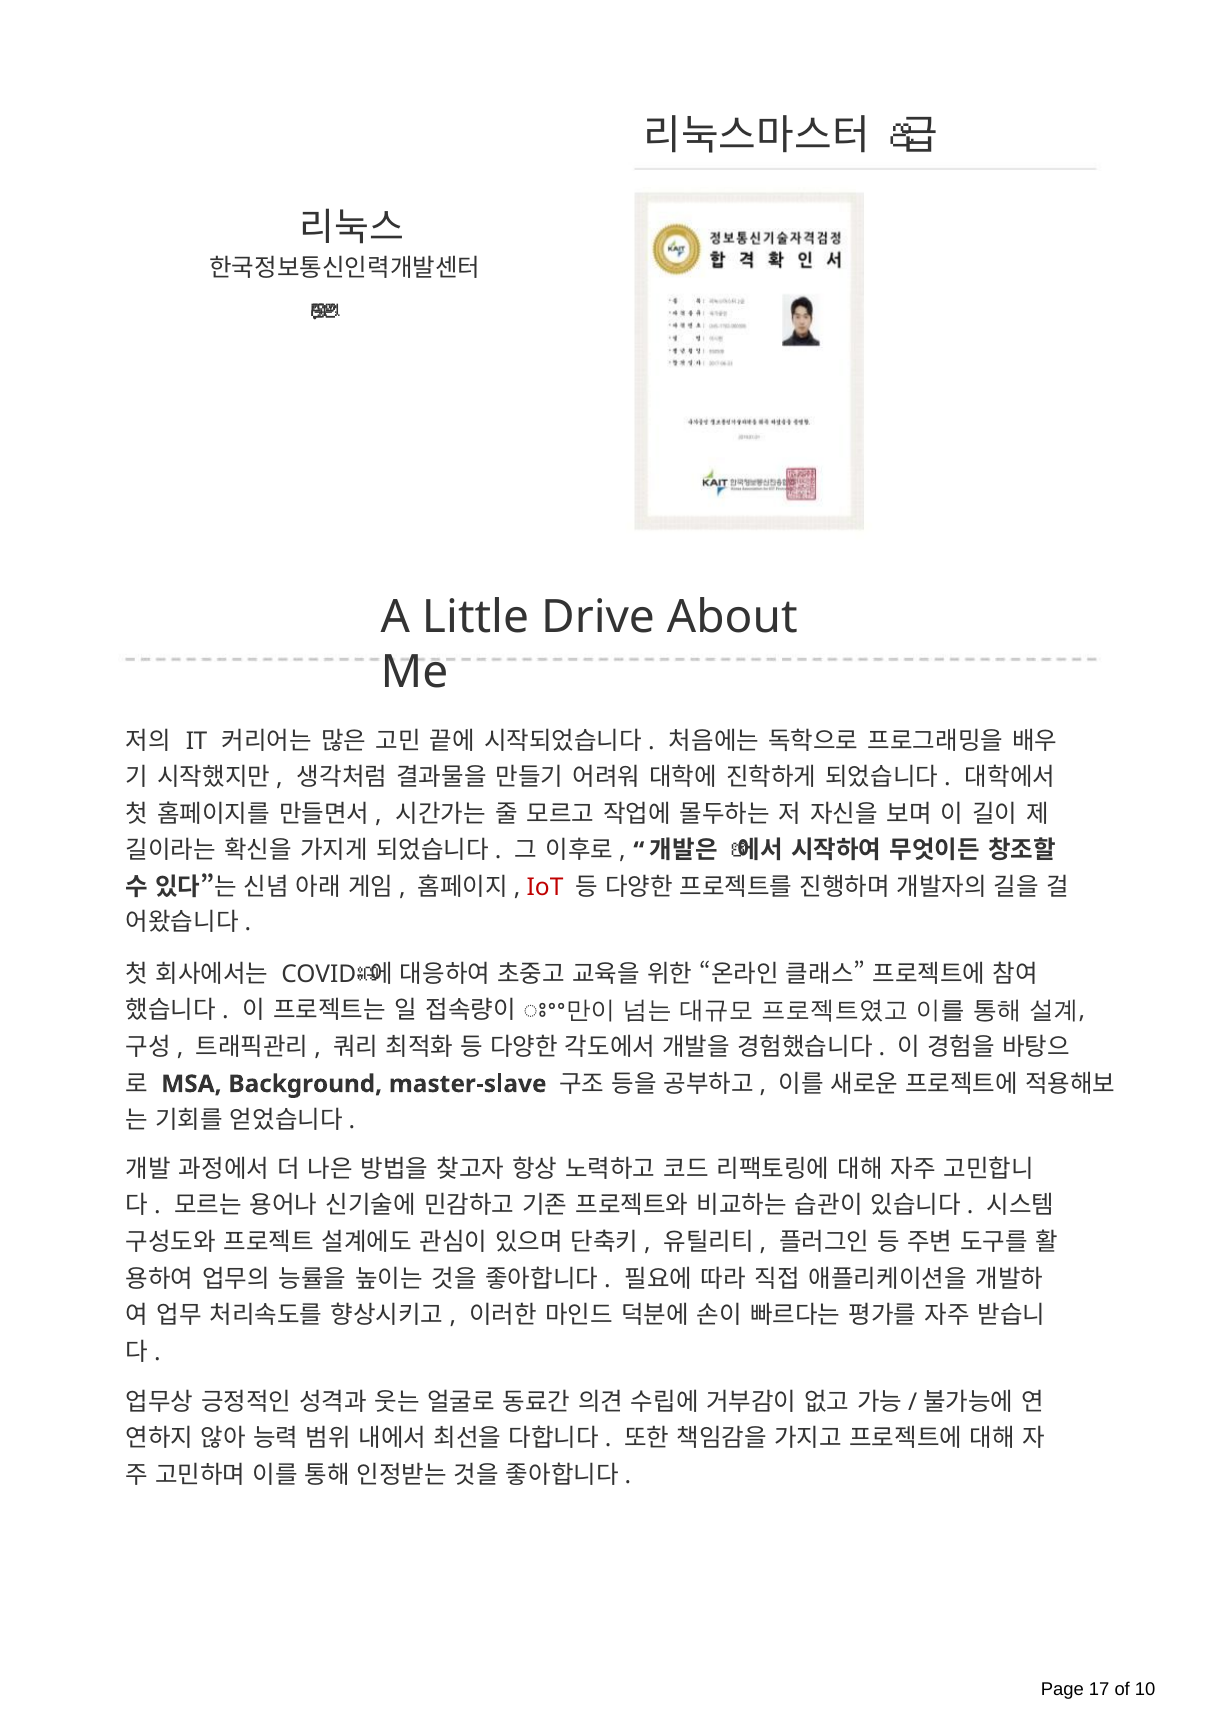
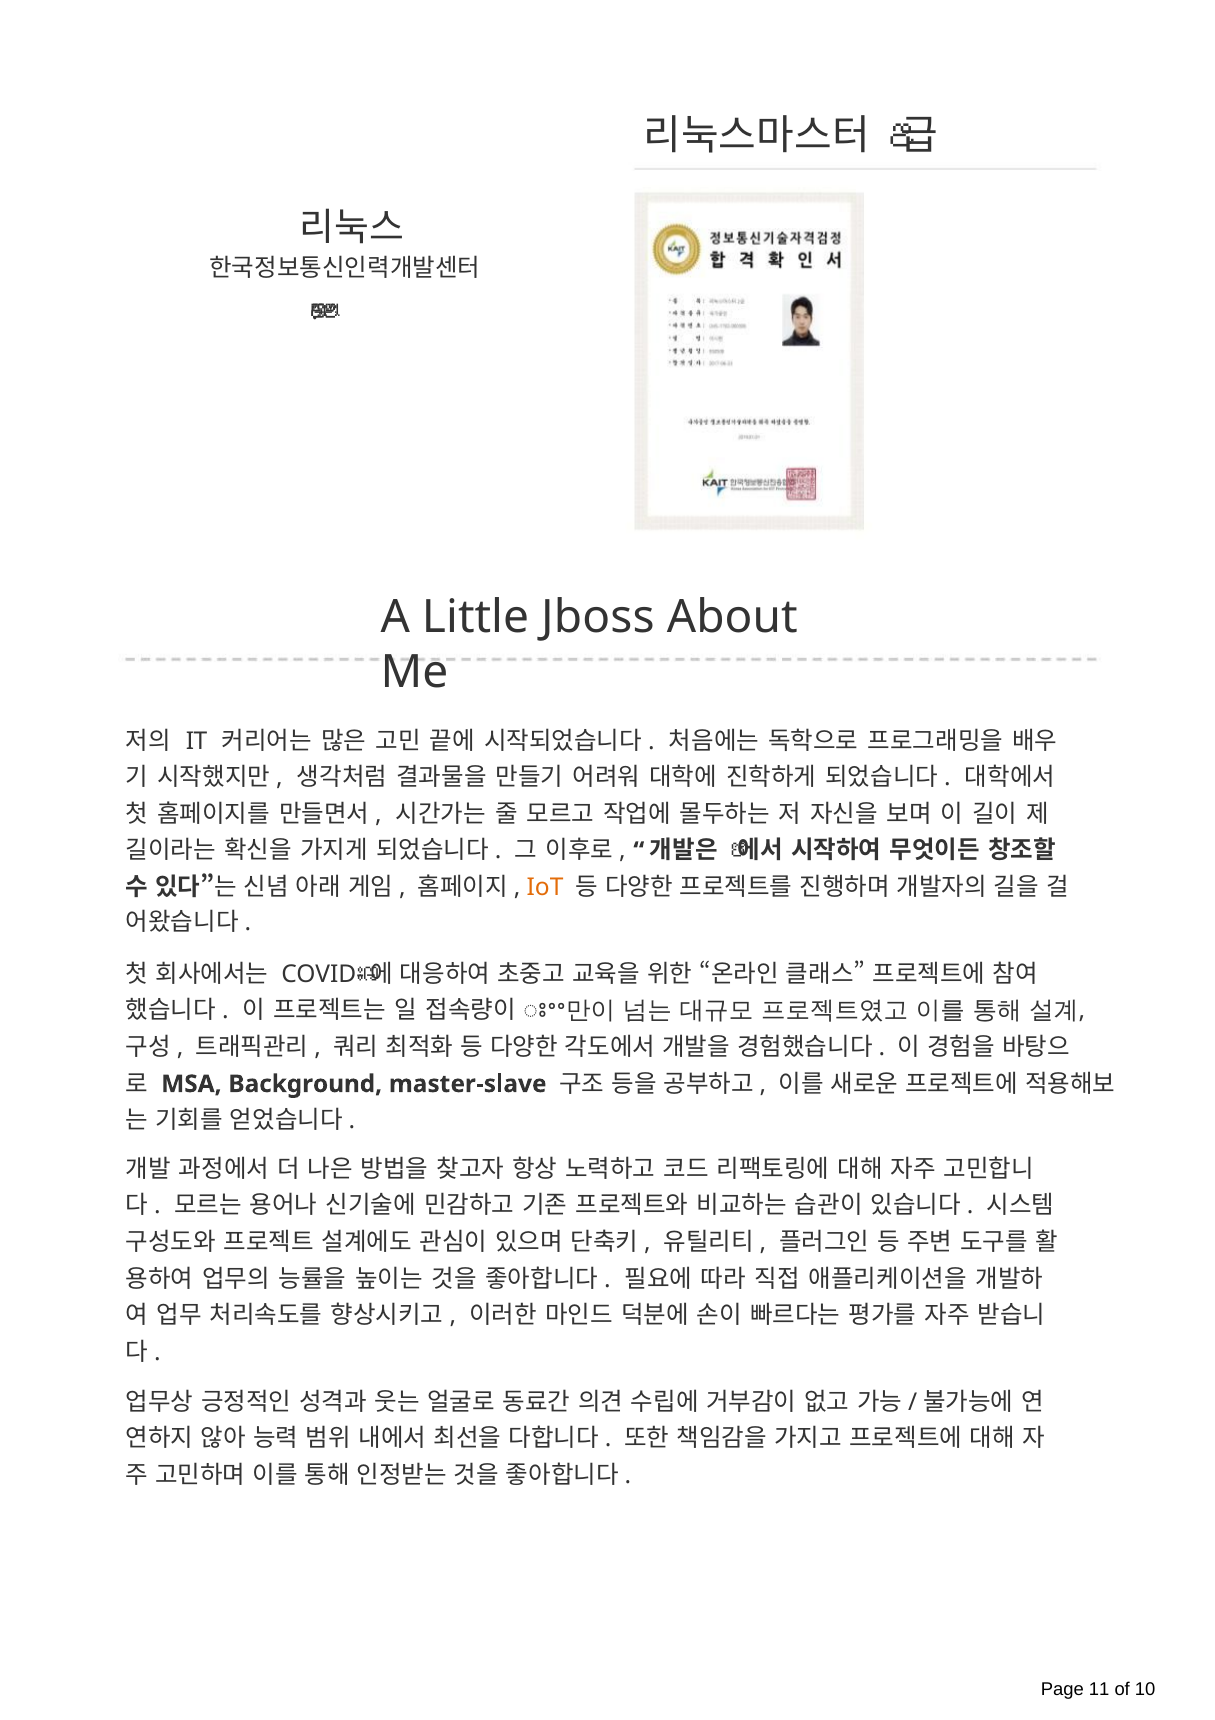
Drive: Drive -> Jboss
IoT colour: red -> orange
17: 17 -> 11
